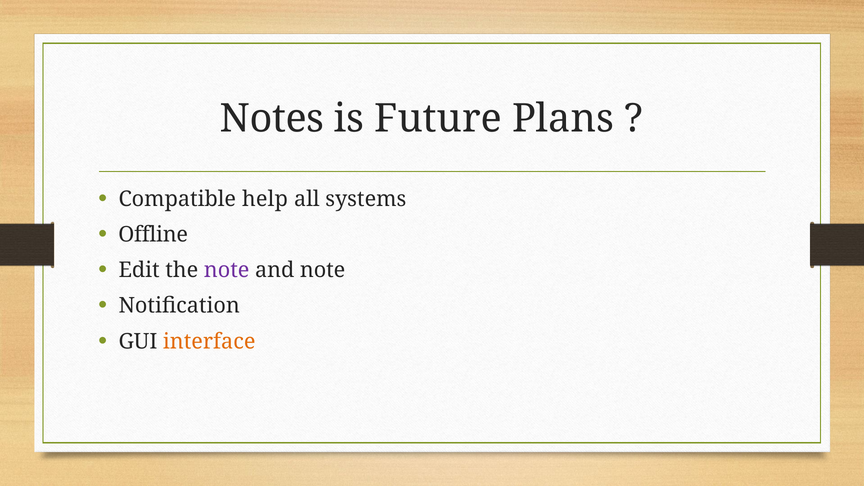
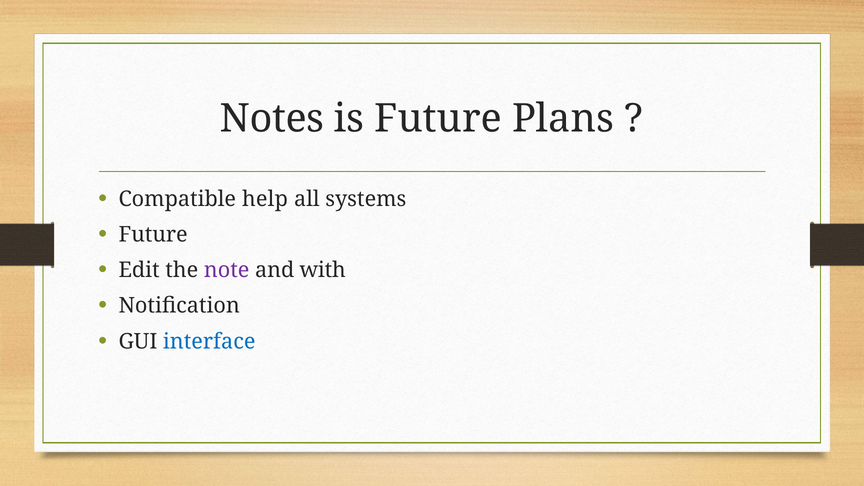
Offline at (153, 235): Offline -> Future
and note: note -> with
interface colour: orange -> blue
